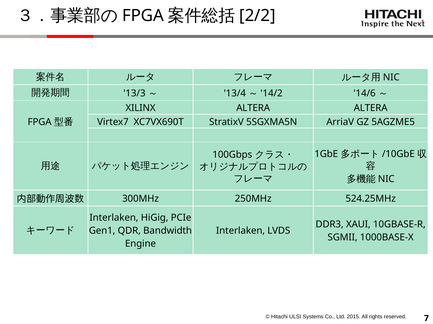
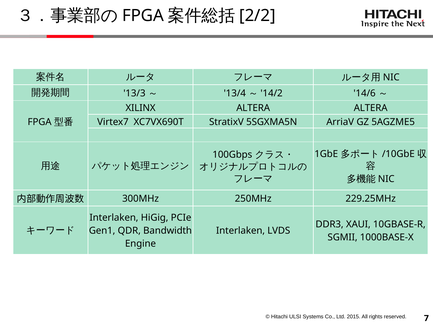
524.25MHz: 524.25MHz -> 229.25MHz
